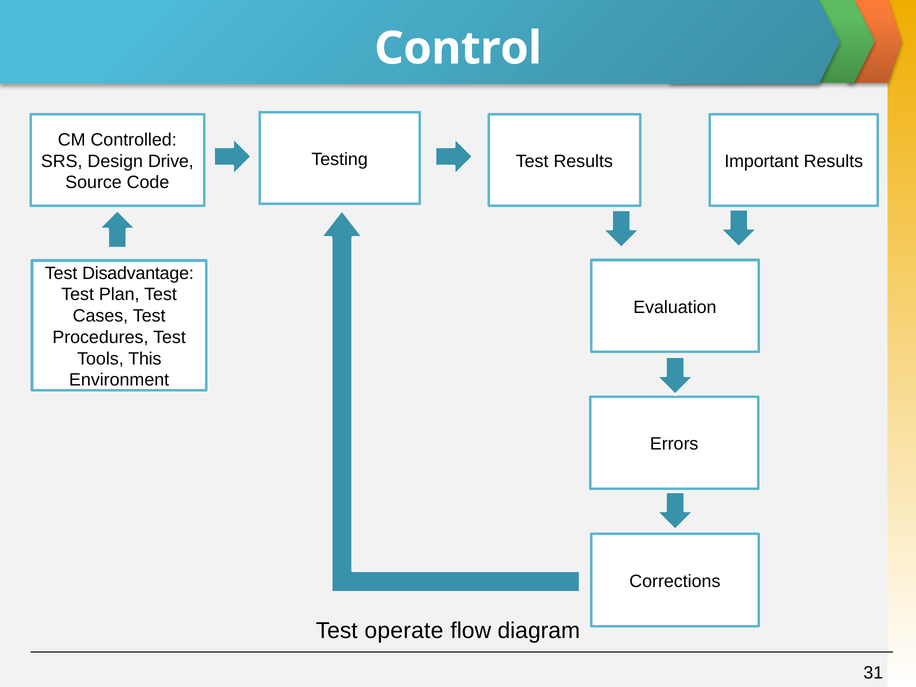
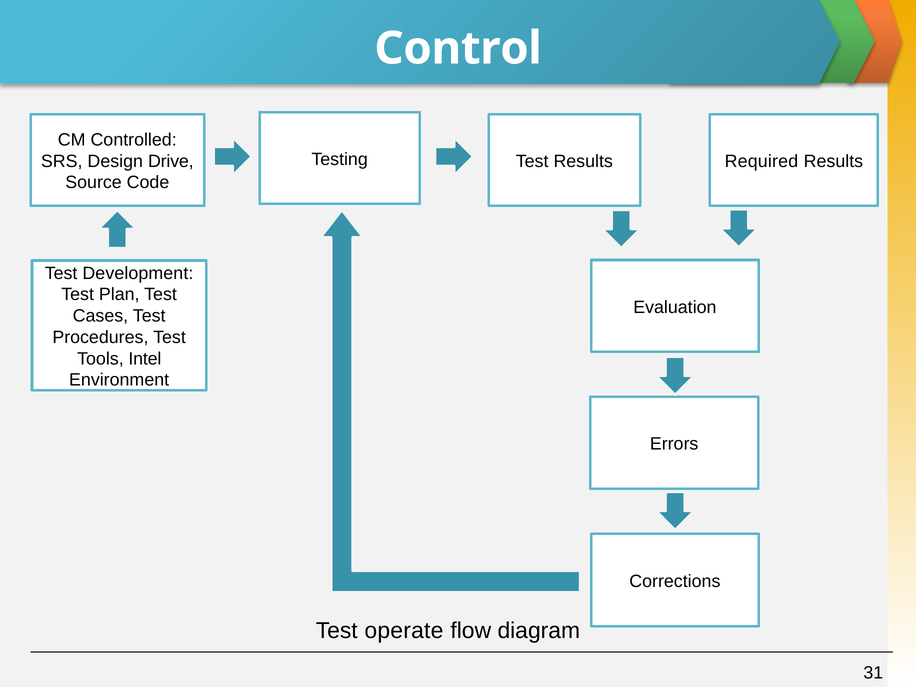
Important: Important -> Required
Disadvantage: Disadvantage -> Development
This: This -> Intel
